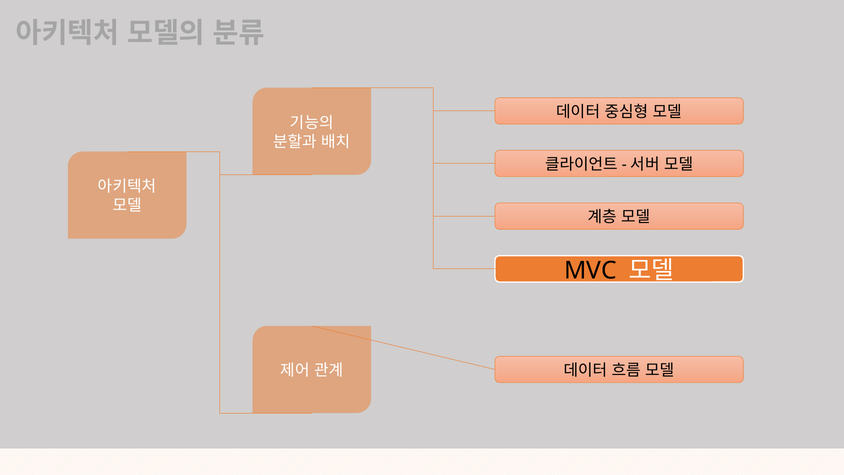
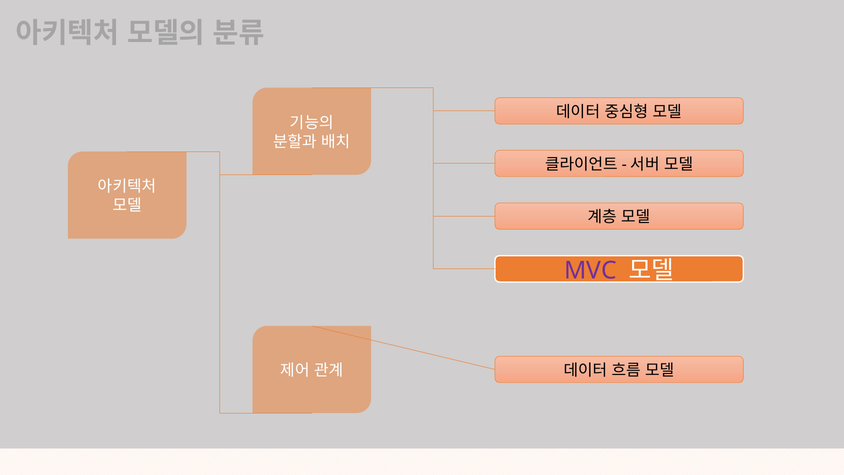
MVC colour: black -> purple
